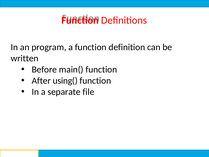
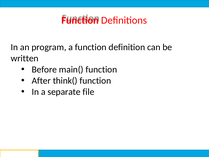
using(: using( -> think(
